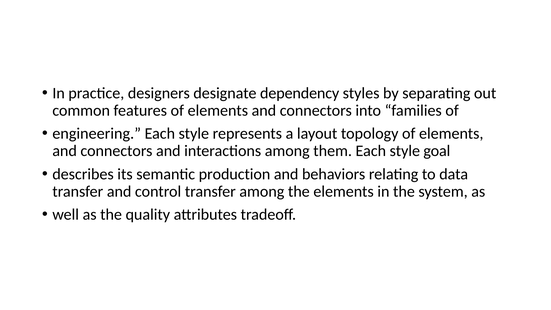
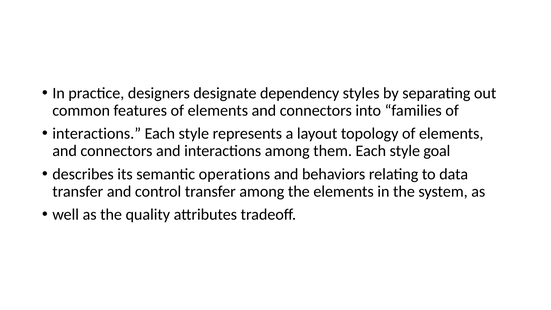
engineering at (97, 134): engineering -> interactions
production: production -> operations
